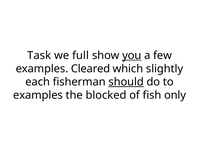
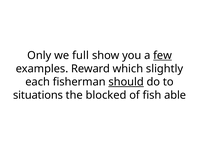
Task: Task -> Only
you underline: present -> none
few underline: none -> present
Cleared: Cleared -> Reward
examples at (38, 95): examples -> situations
only: only -> able
